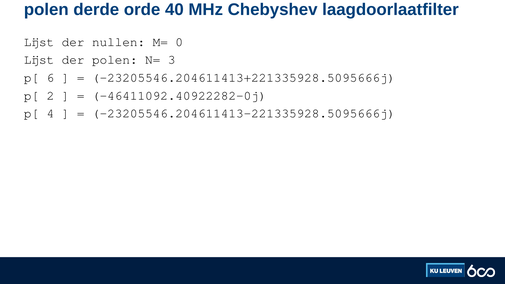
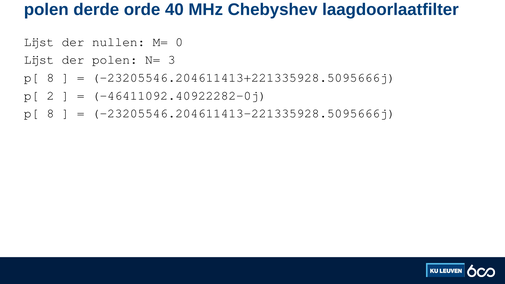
6 at (50, 78): 6 -> 8
4 at (50, 113): 4 -> 8
